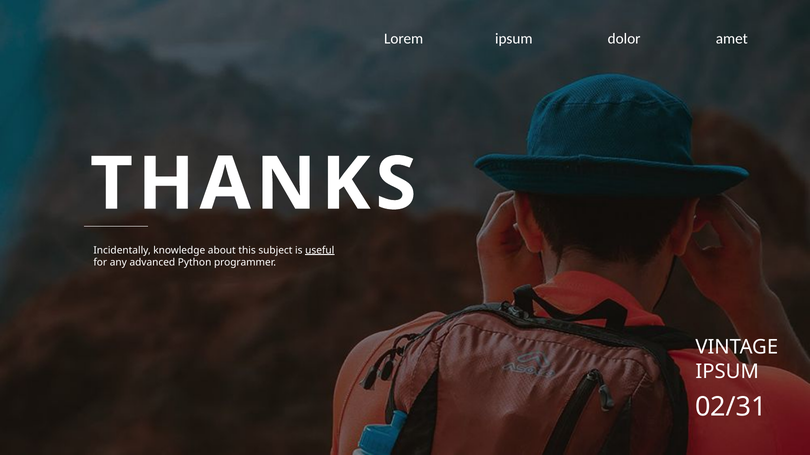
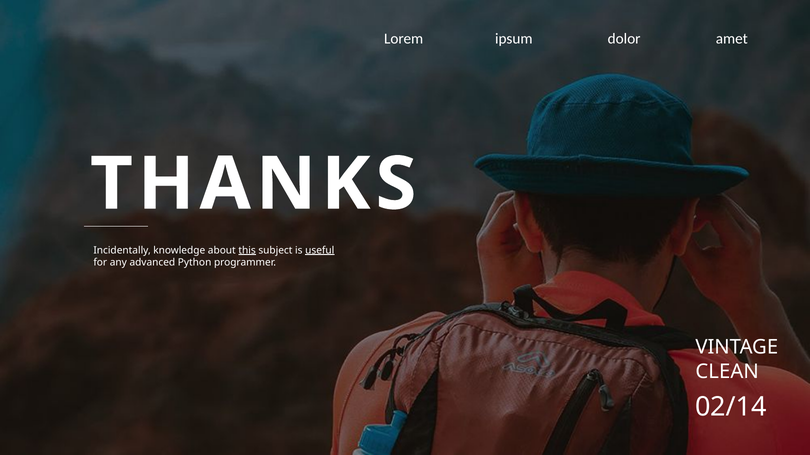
this underline: none -> present
IPSUM at (727, 372): IPSUM -> CLEAN
02/31: 02/31 -> 02/14
